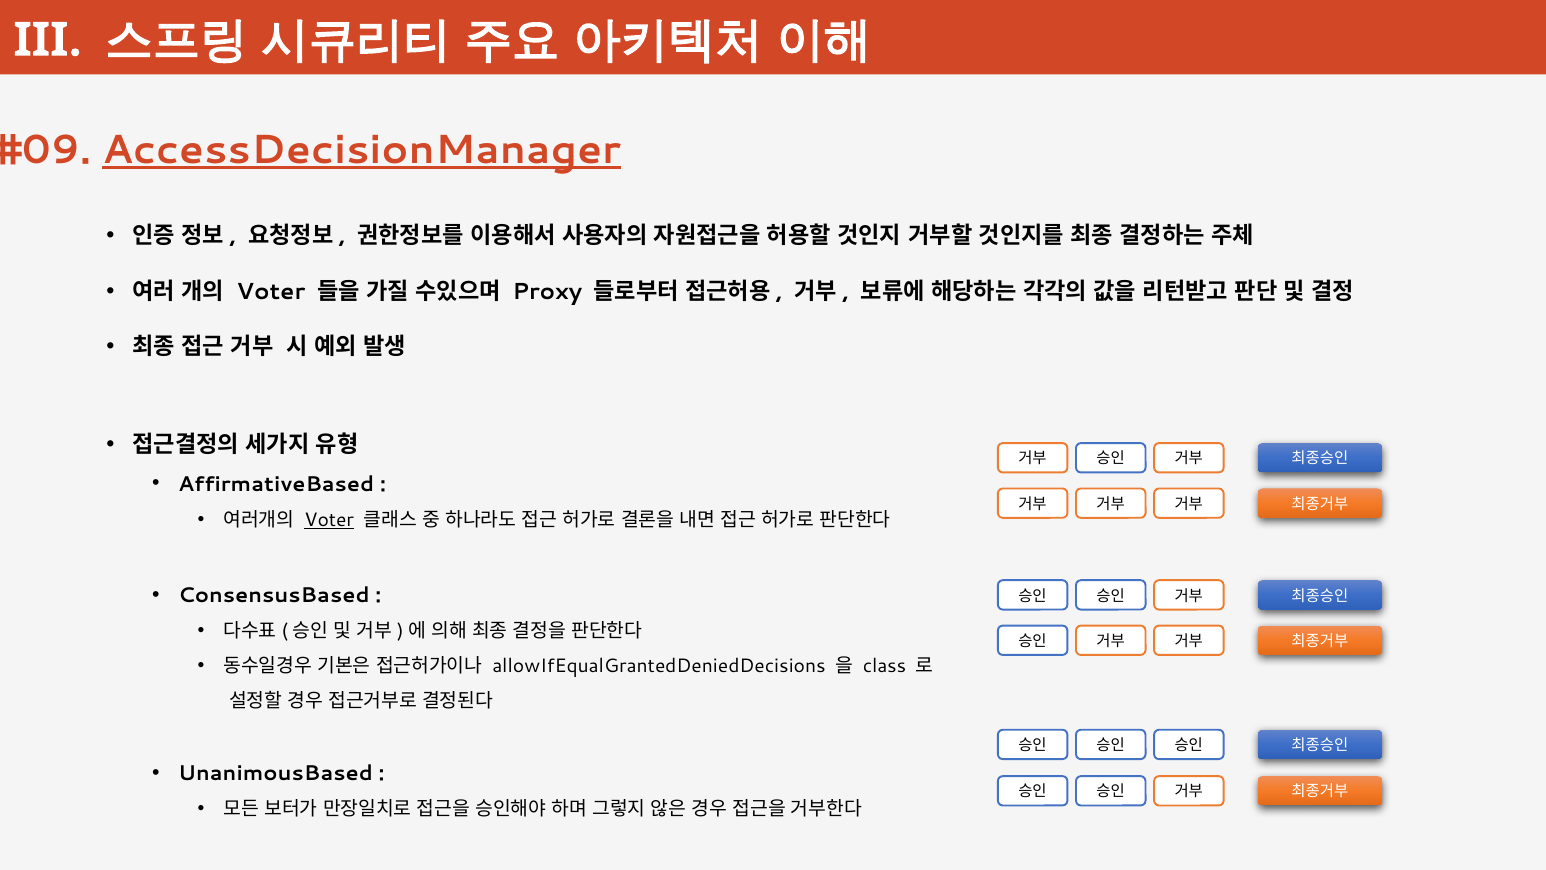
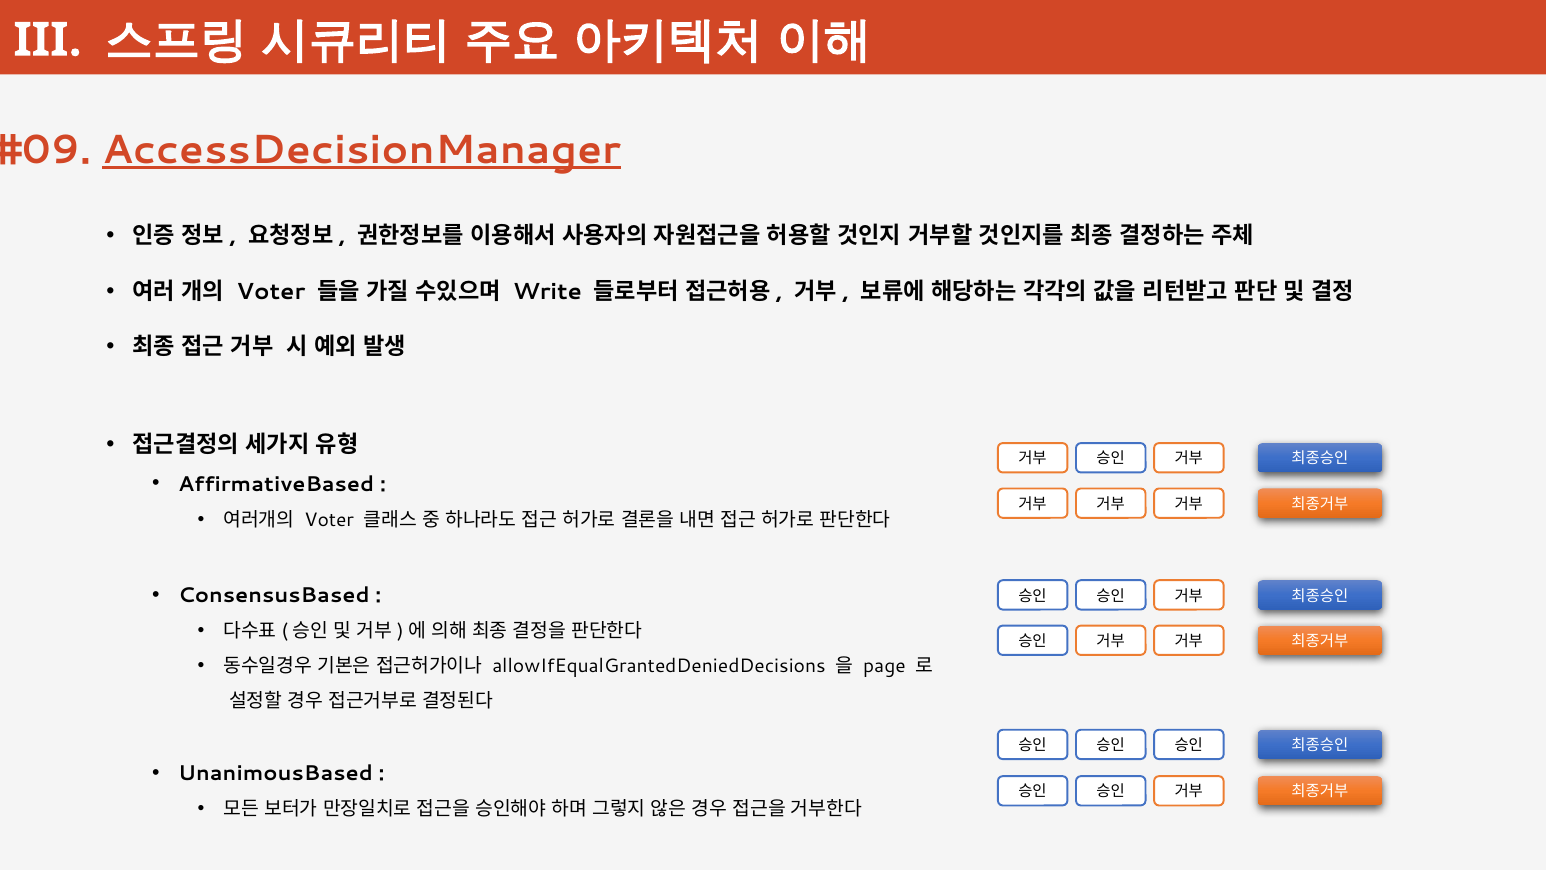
Proxy: Proxy -> Write
Voter at (329, 520) underline: present -> none
class: class -> page
